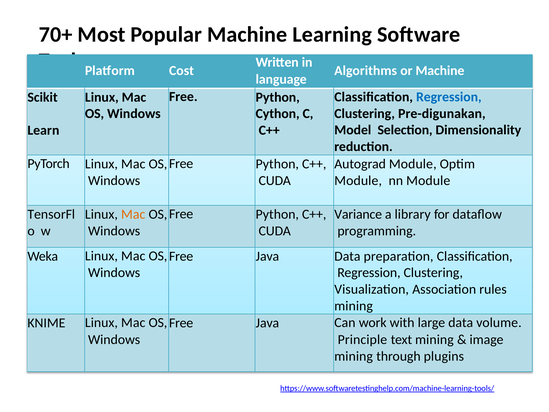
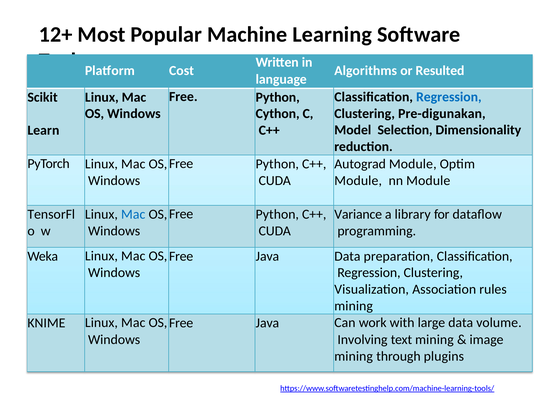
70+: 70+ -> 12+
or Machine: Machine -> Resulted
Mac at (133, 214) colour: orange -> blue
Principle: Principle -> Involving
